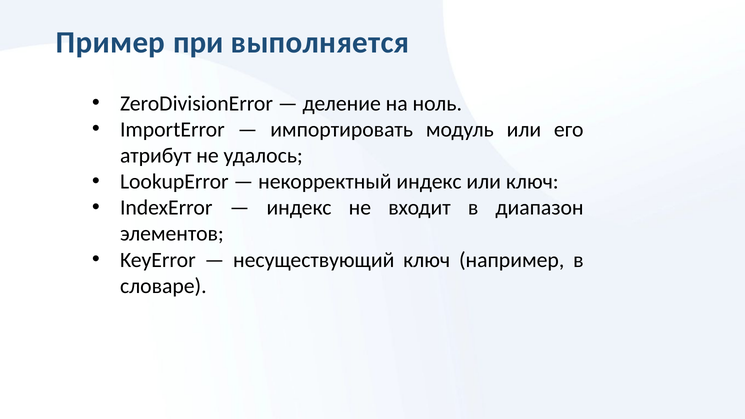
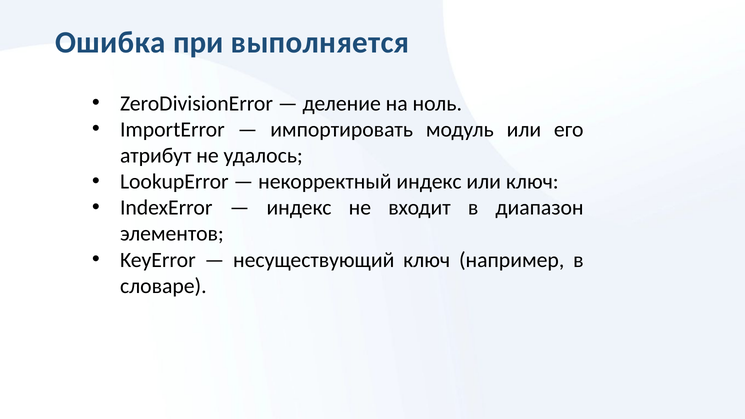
Пример: Пример -> Ошибка
